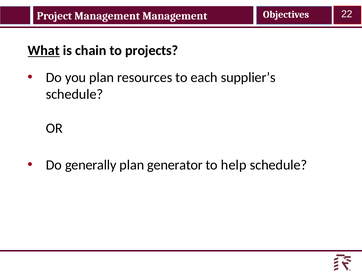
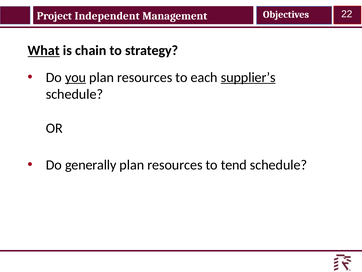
Project Management: Management -> Independent
projects: projects -> strategy
you underline: none -> present
supplier’s underline: none -> present
generator at (175, 165): generator -> resources
help: help -> tend
